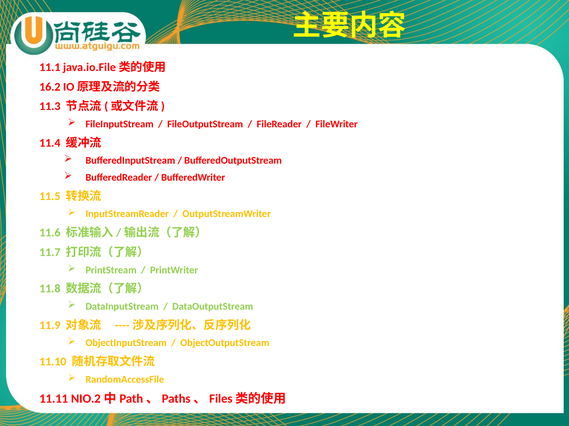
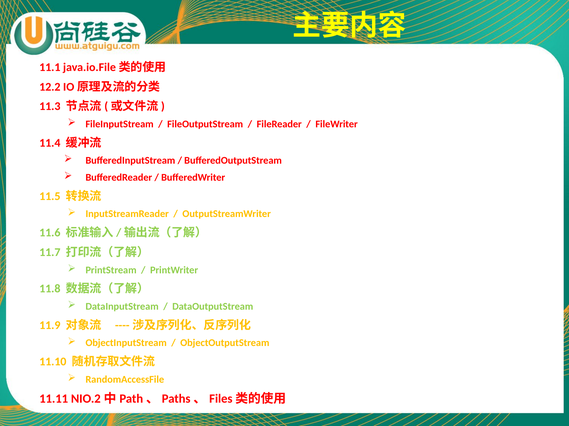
16.2: 16.2 -> 12.2
